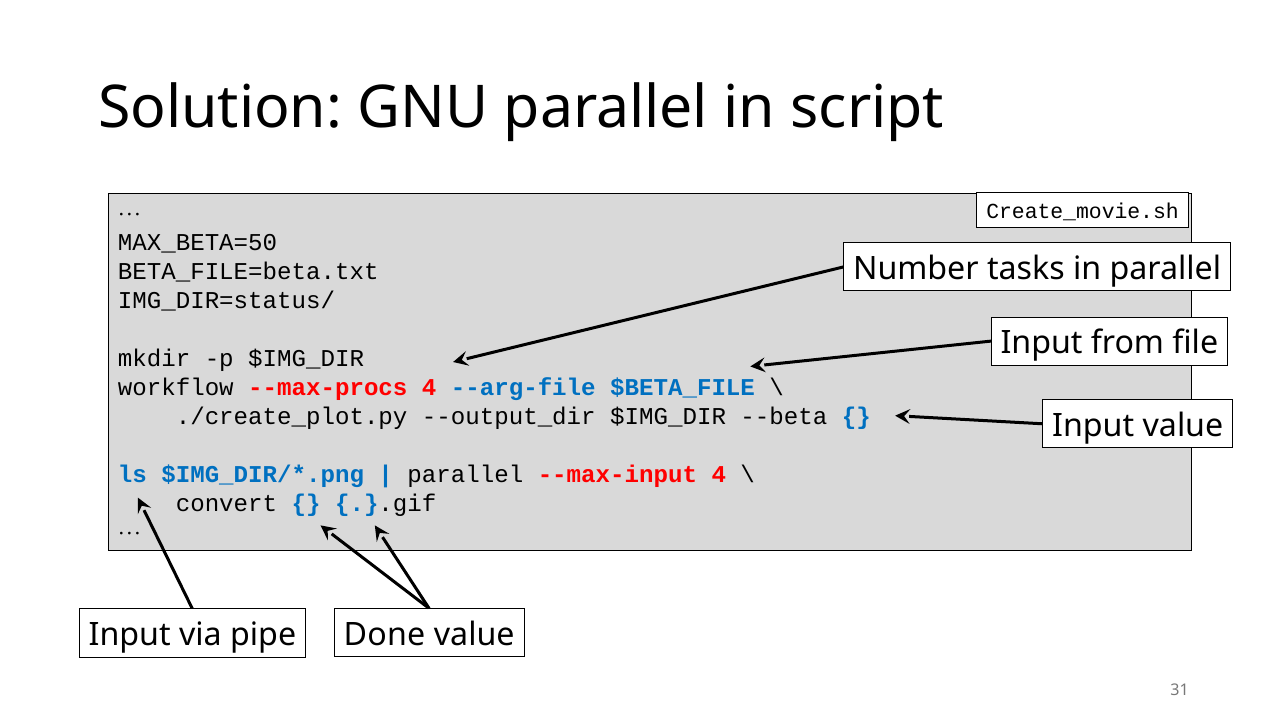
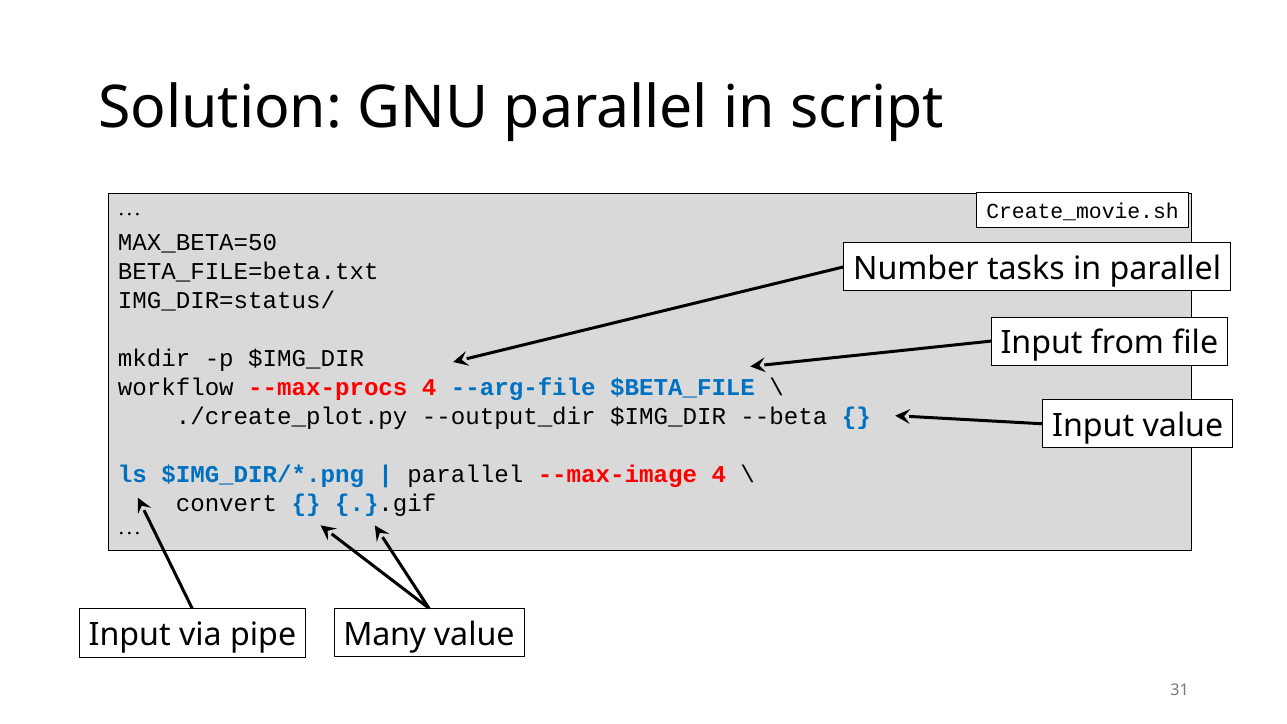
--max-input: --max-input -> --max-image
Done: Done -> Many
